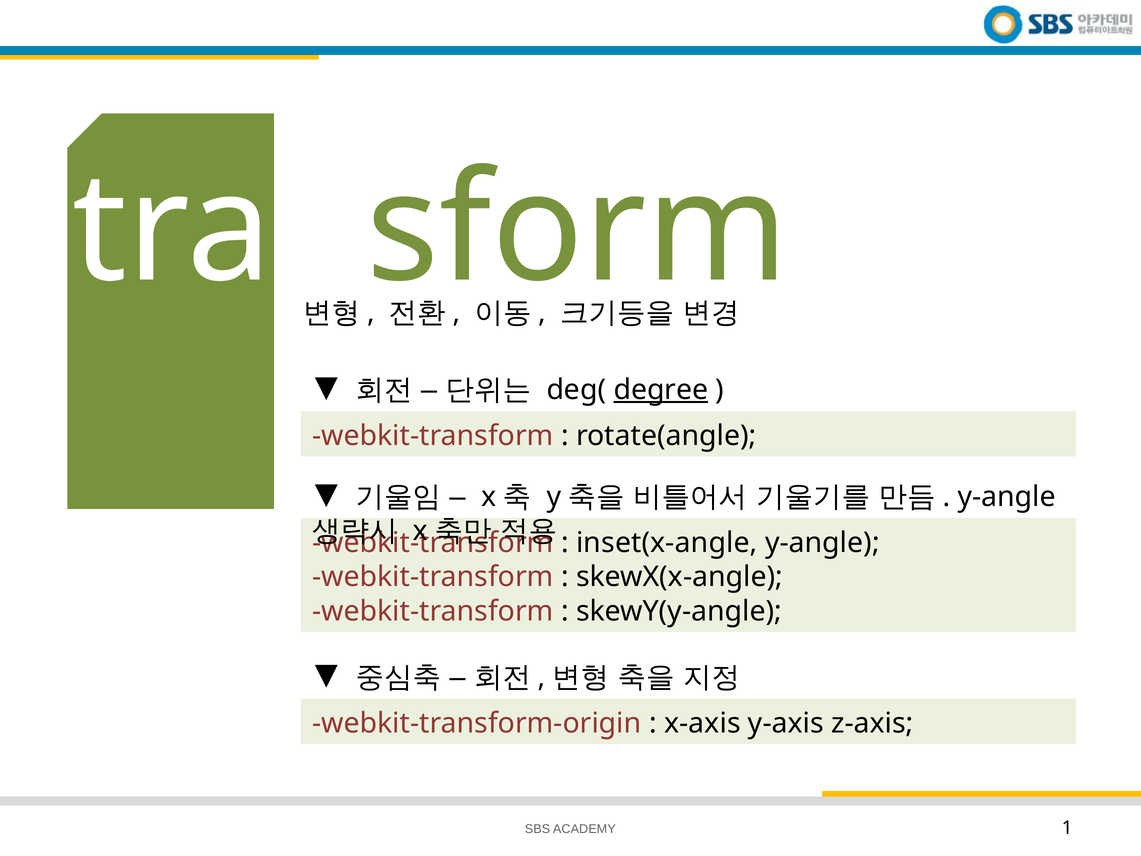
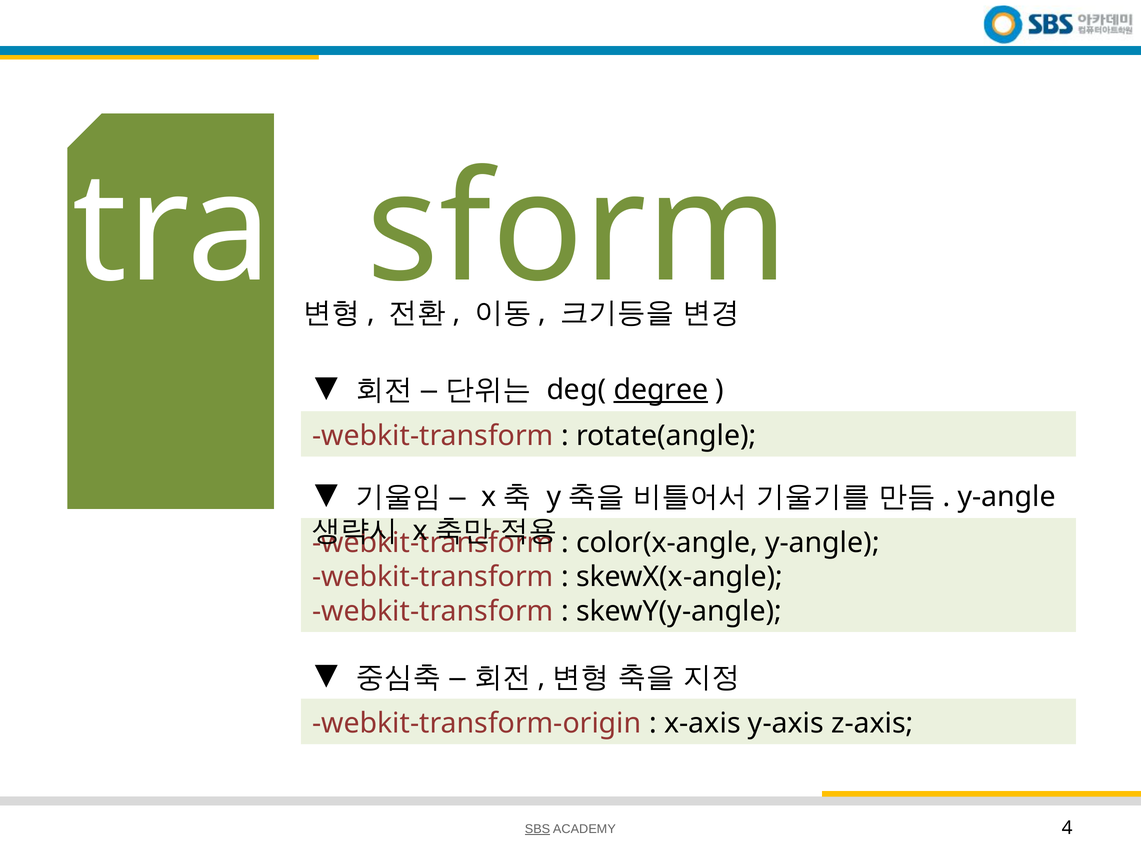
inset(x-angle: inset(x-angle -> color(x-angle
SBS underline: none -> present
1: 1 -> 4
